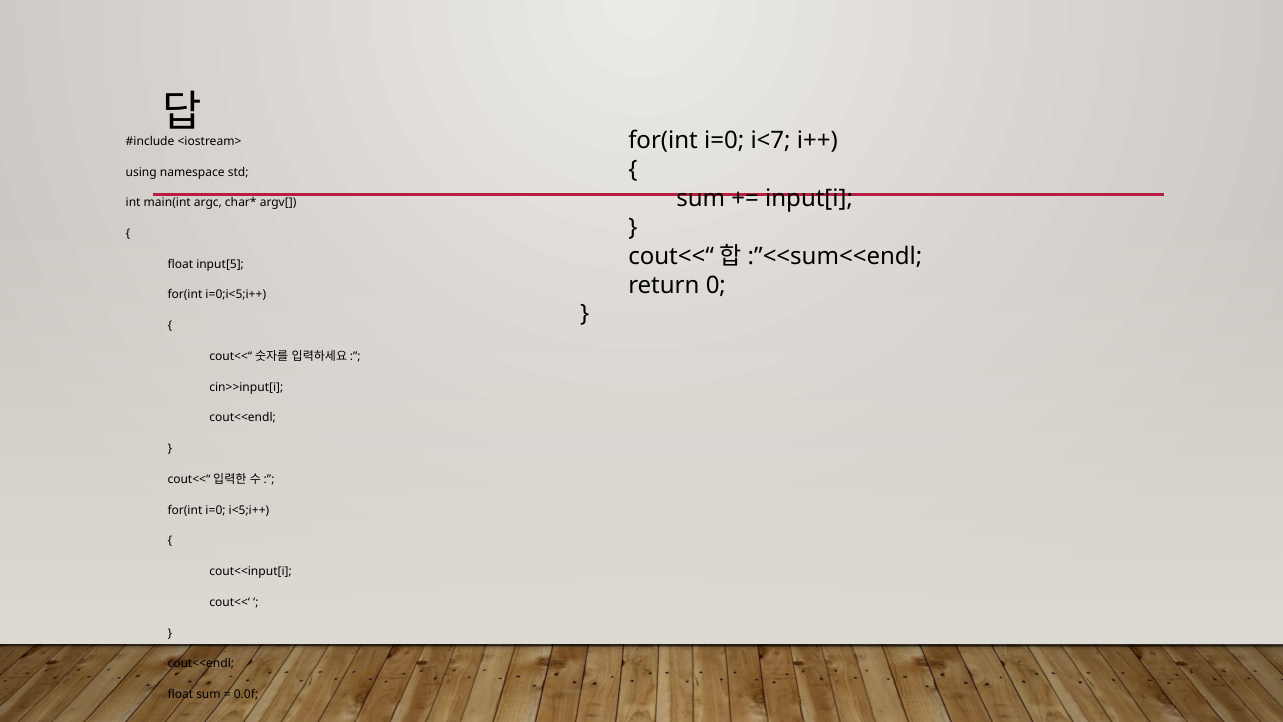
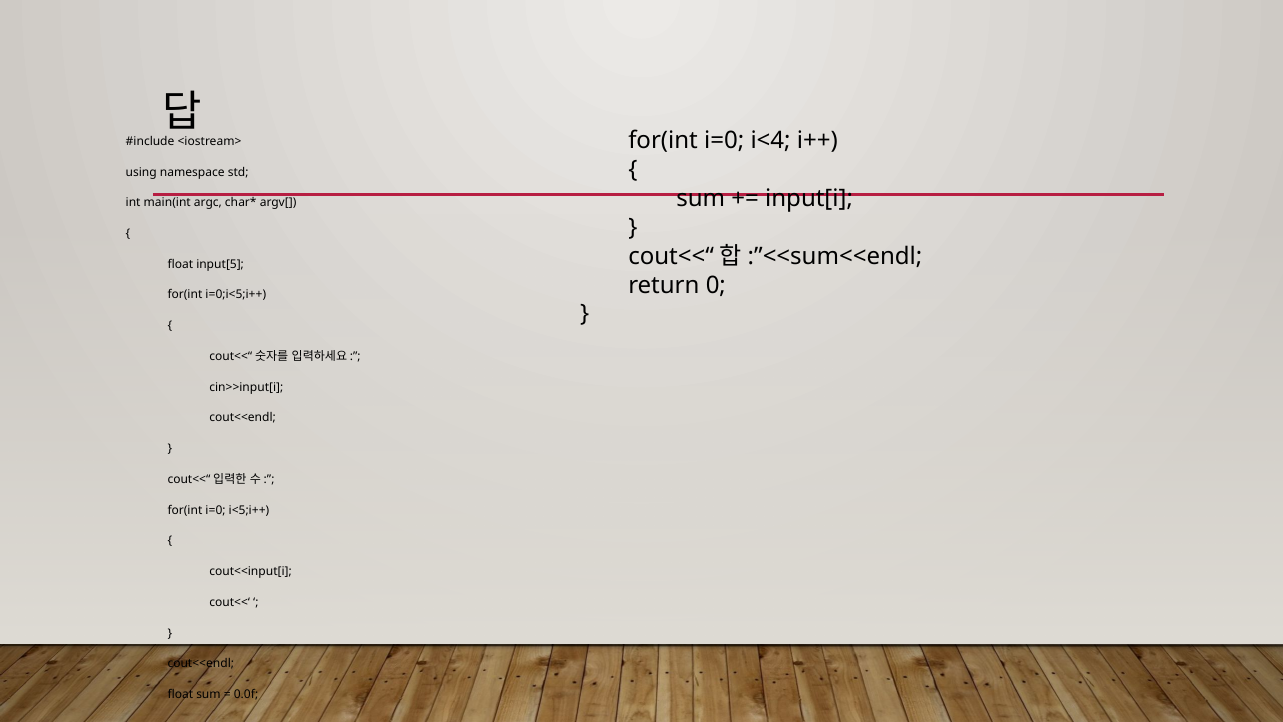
i<7: i<7 -> i<4
